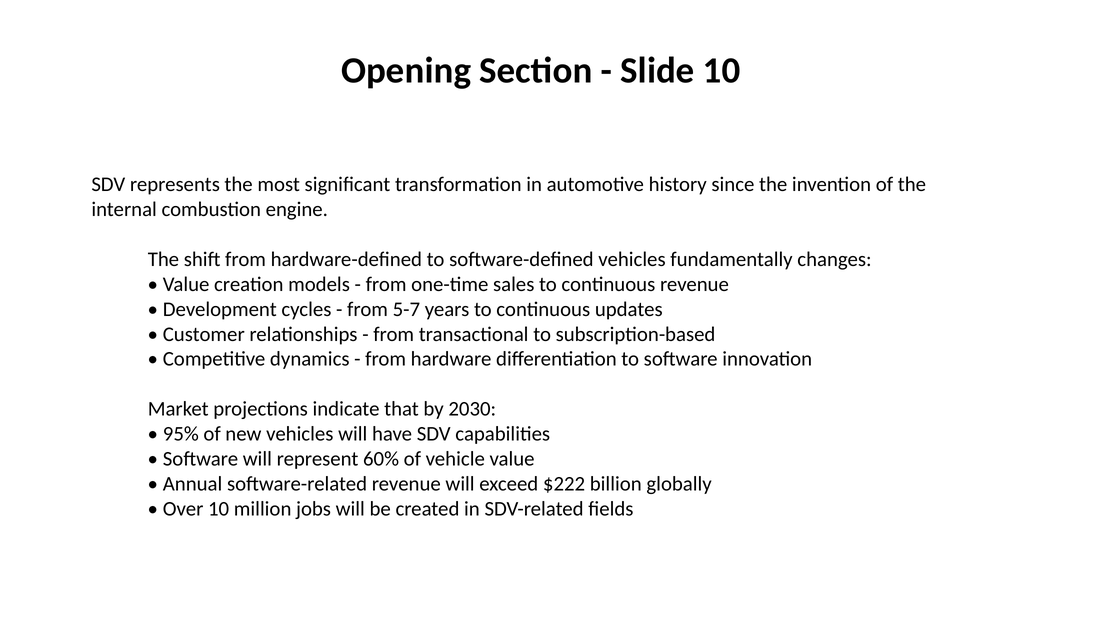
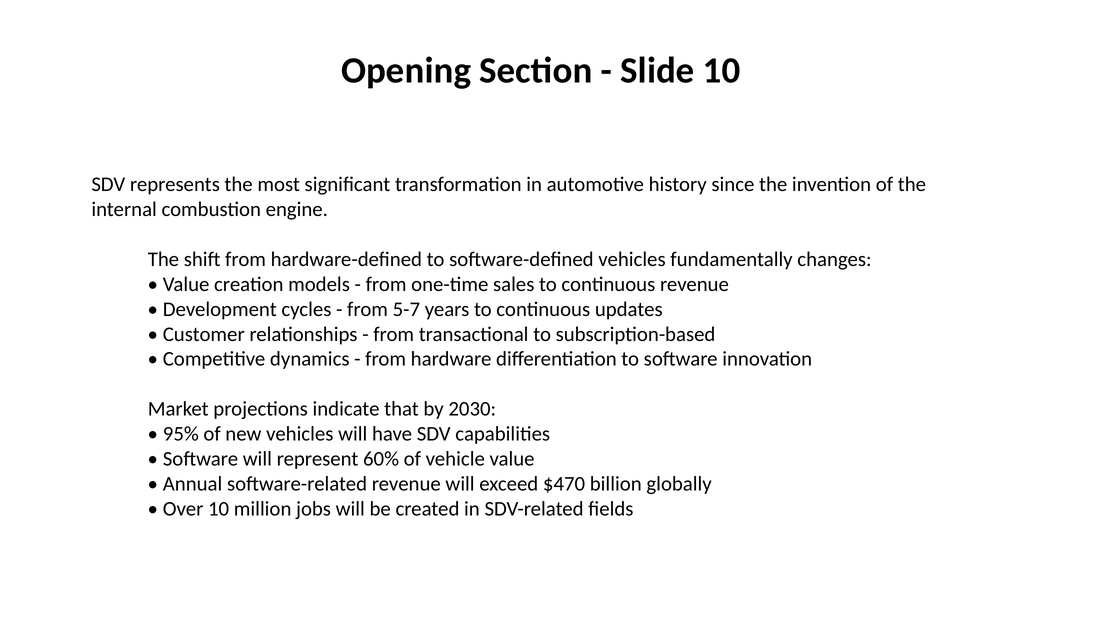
$222: $222 -> $470
